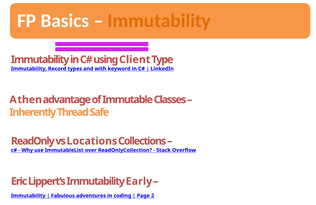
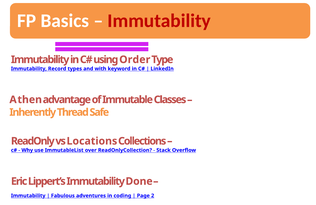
Immutability at (159, 21) colour: orange -> red
Client: Client -> Order
Early: Early -> Done
